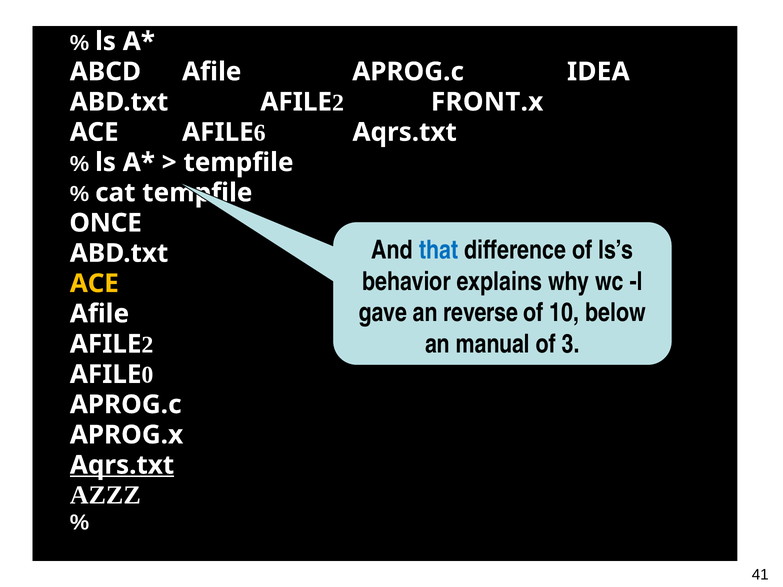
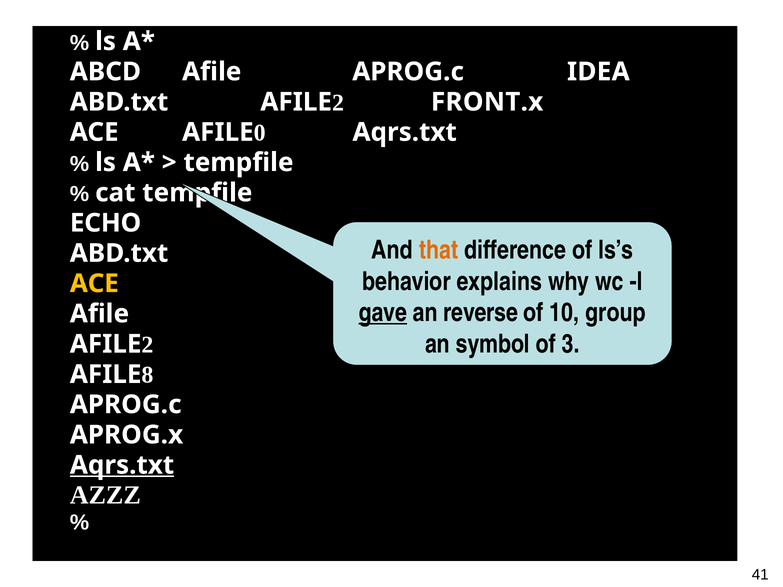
6: 6 -> 0
ONCE: ONCE -> ECHO
that colour: blue -> orange
gave underline: none -> present
below: below -> group
manual: manual -> symbol
0: 0 -> 8
